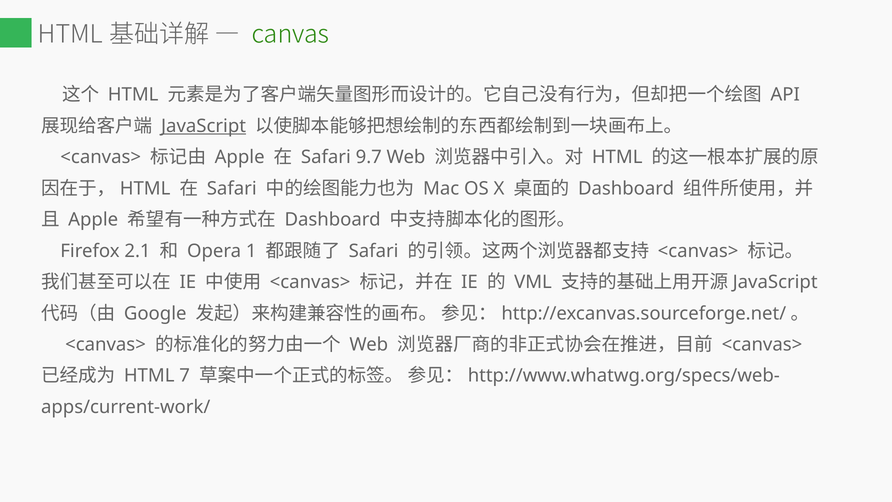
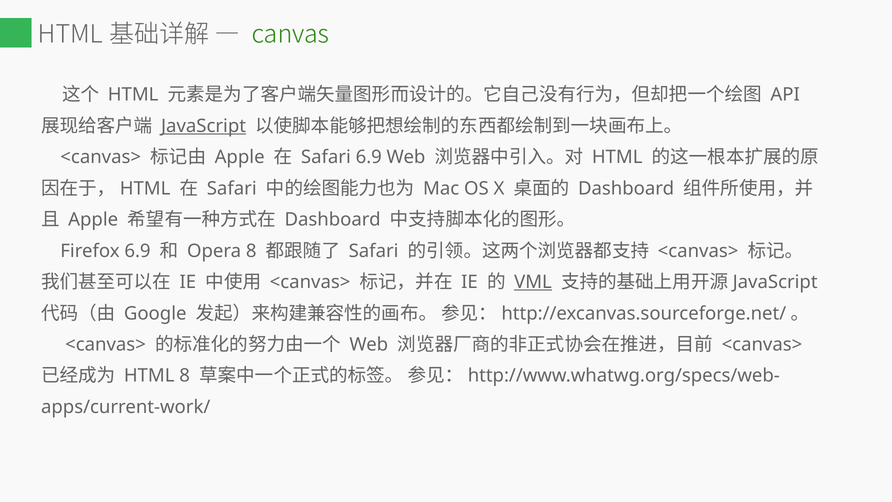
Safari 9.7: 9.7 -> 6.9
Firefox 2.1: 2.1 -> 6.9
Opera 1: 1 -> 8
VML underline: none -> present
HTML 7: 7 -> 8
